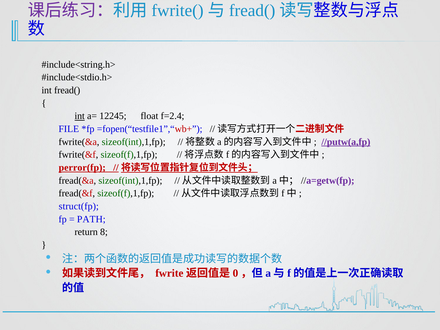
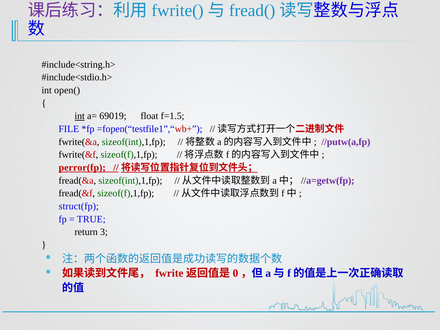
int fread(: fread( -> open(
12245: 12245 -> 69019
f=2.4: f=2.4 -> f=1.5
//putw(a,fp underline: present -> none
PATH: PATH -> TRUE
8: 8 -> 3
